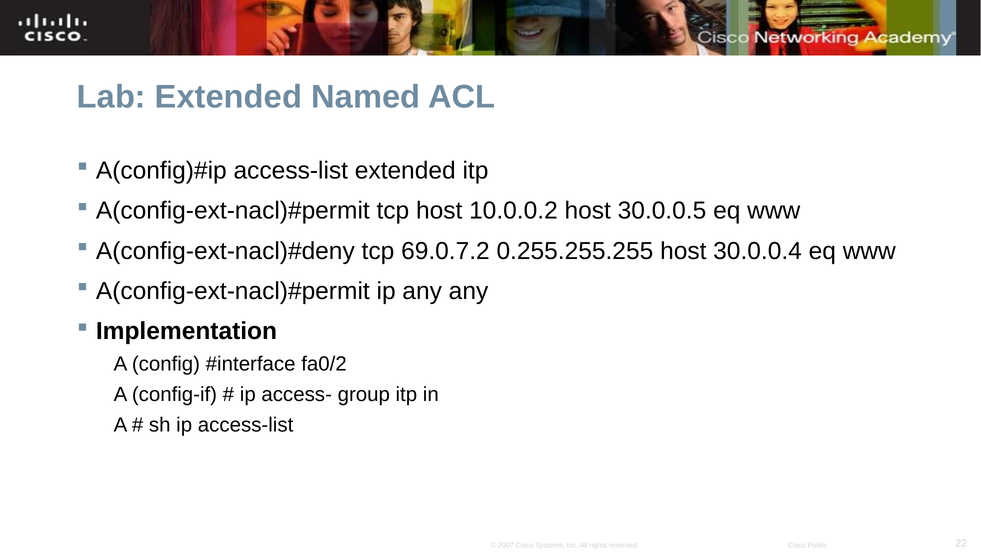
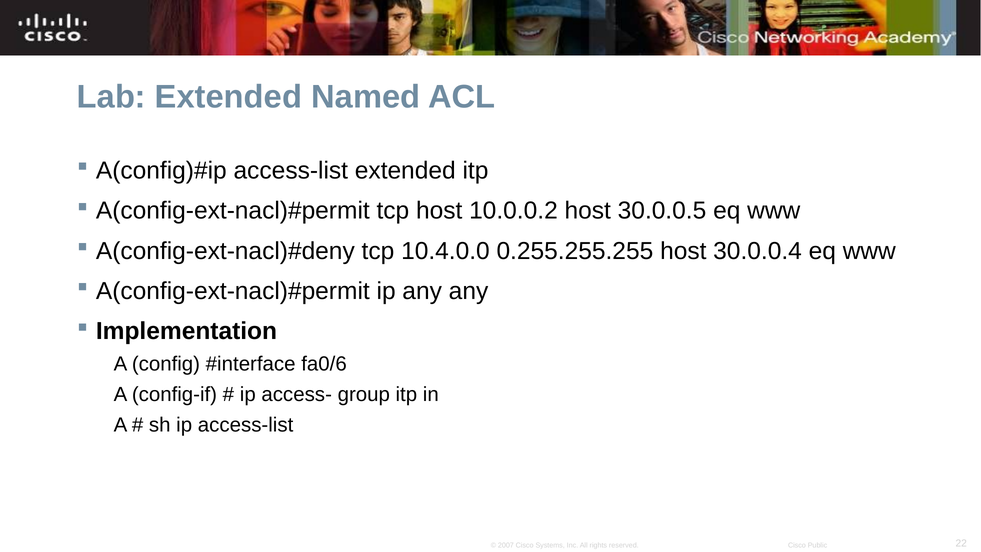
69.0.7.2: 69.0.7.2 -> 10.4.0.0
fa0/2: fa0/2 -> fa0/6
